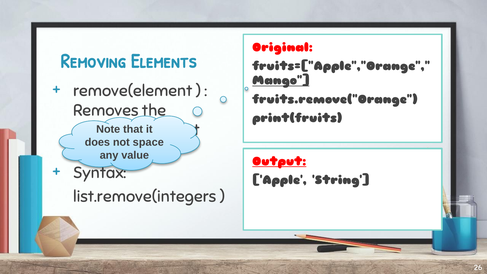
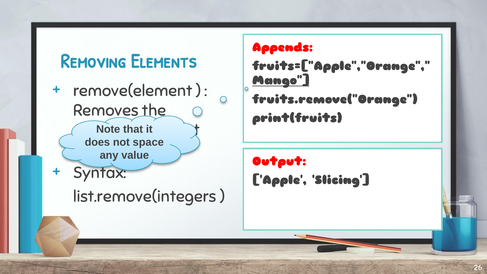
Original: Original -> Appends
Output underline: present -> none
String: String -> Slicing
